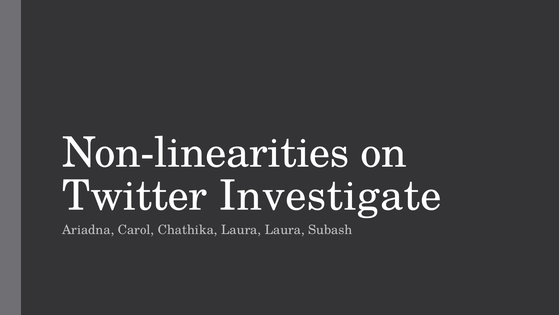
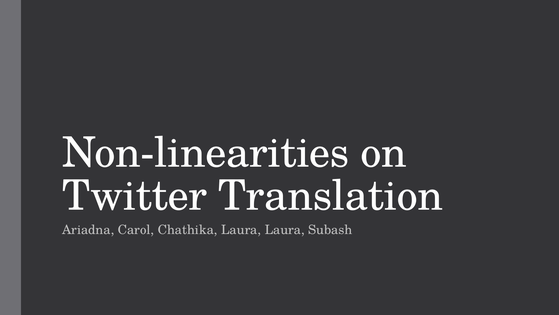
Investigate: Investigate -> Translation
